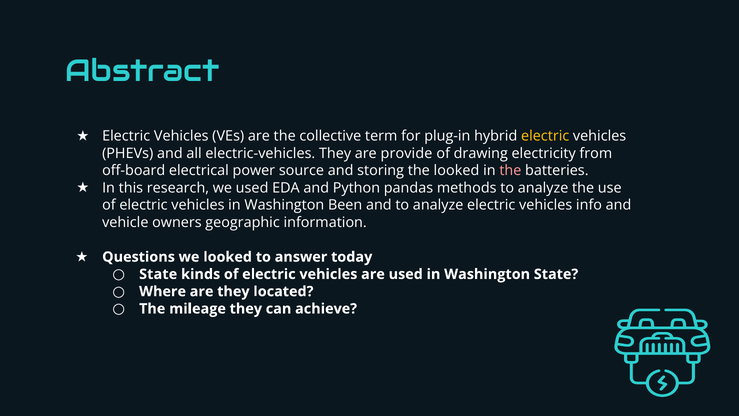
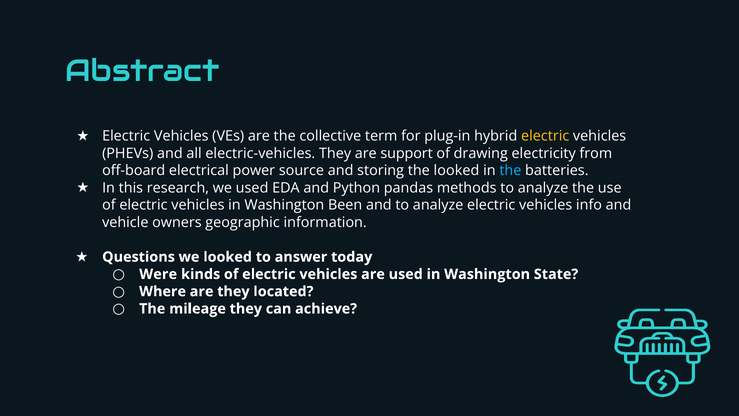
provide: provide -> support
the at (510, 171) colour: pink -> light blue
State at (158, 274): State -> Were
